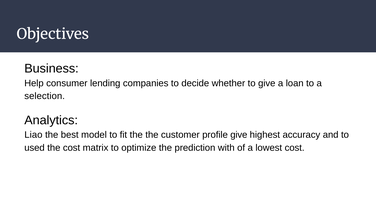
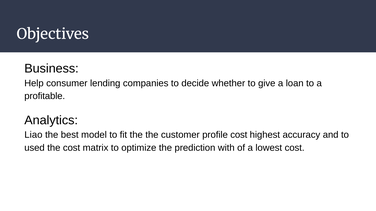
selection: selection -> profitable
profile give: give -> cost
